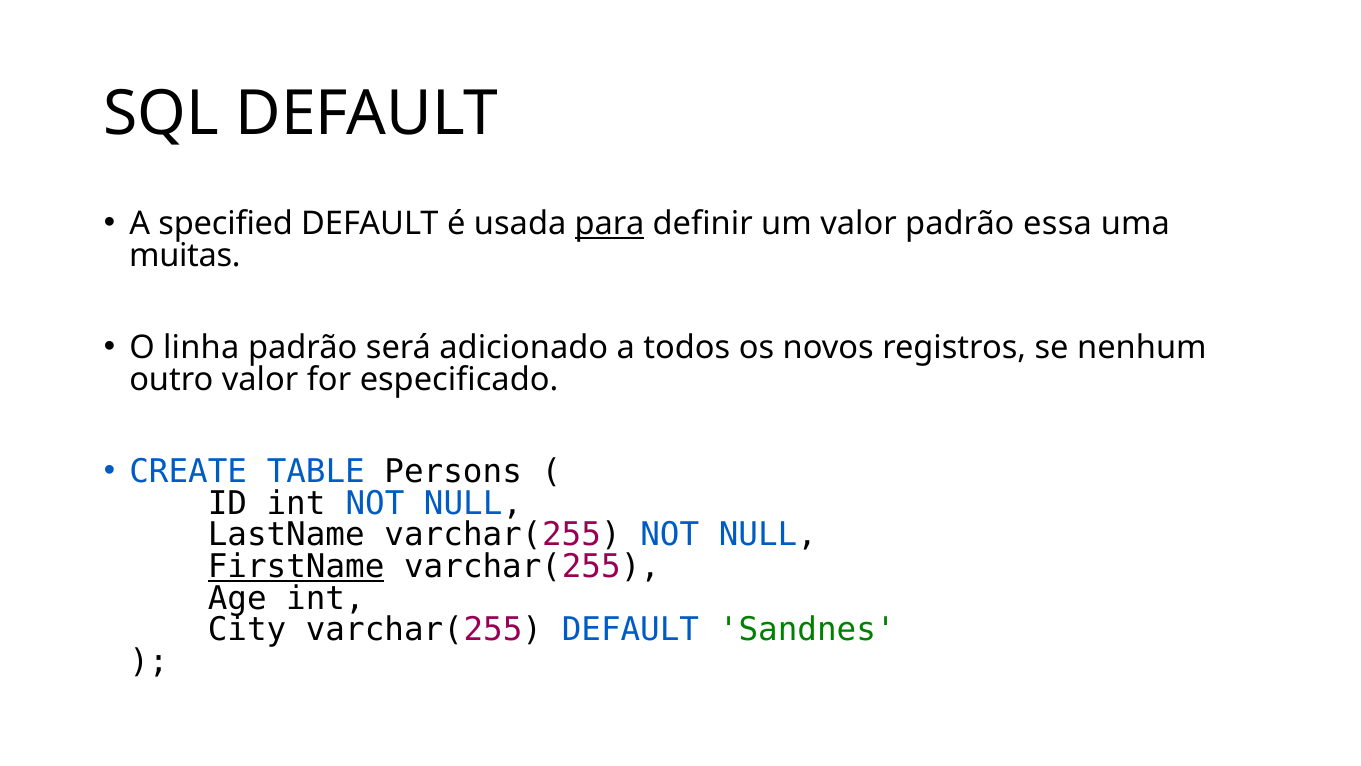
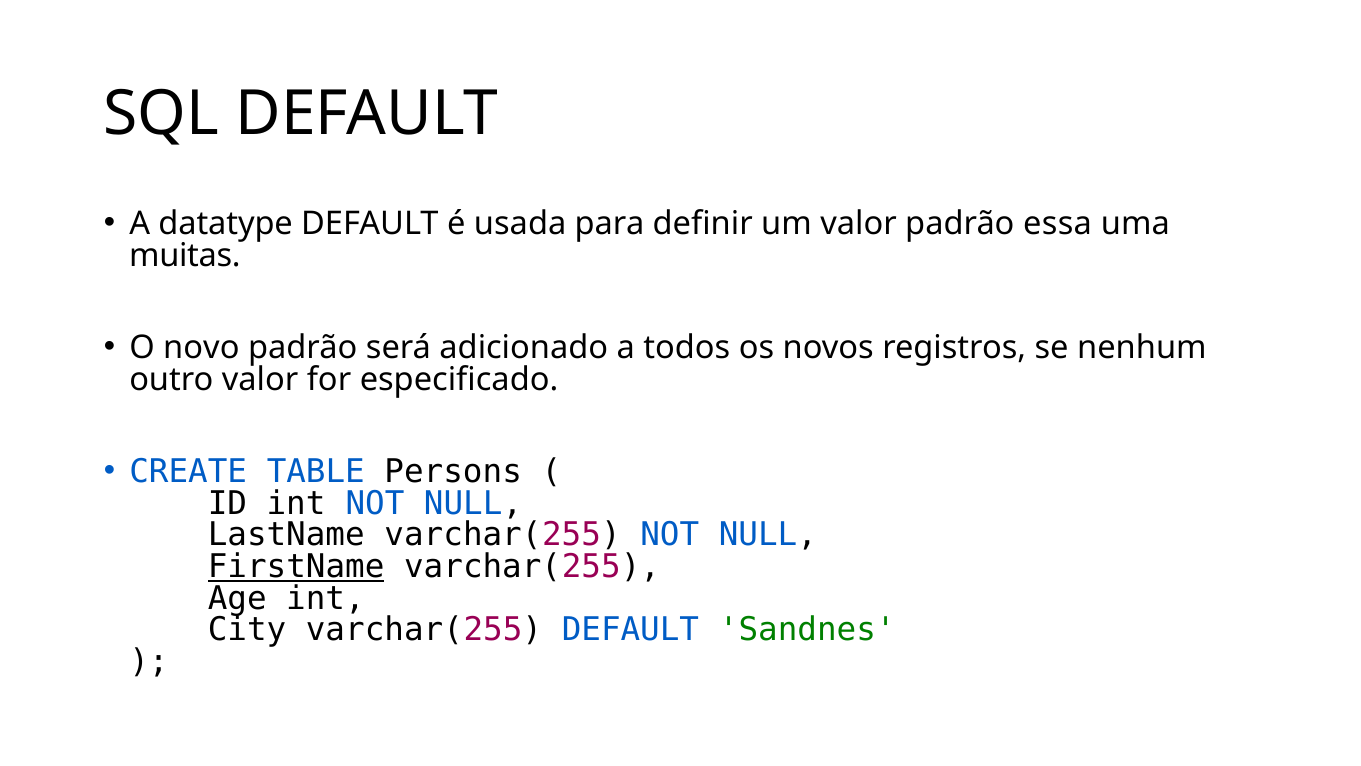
specified: specified -> datatype
para underline: present -> none
linha: linha -> novo
